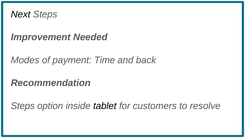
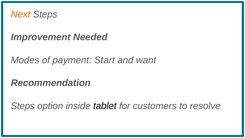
Next colour: black -> orange
Time: Time -> Start
back: back -> want
